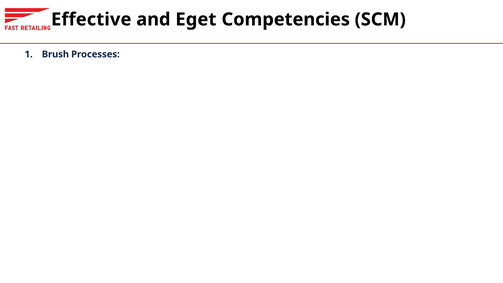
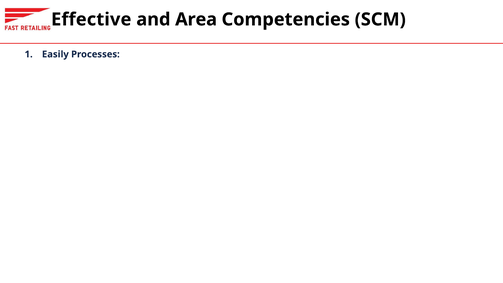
Eget: Eget -> Area
Brush: Brush -> Easily
